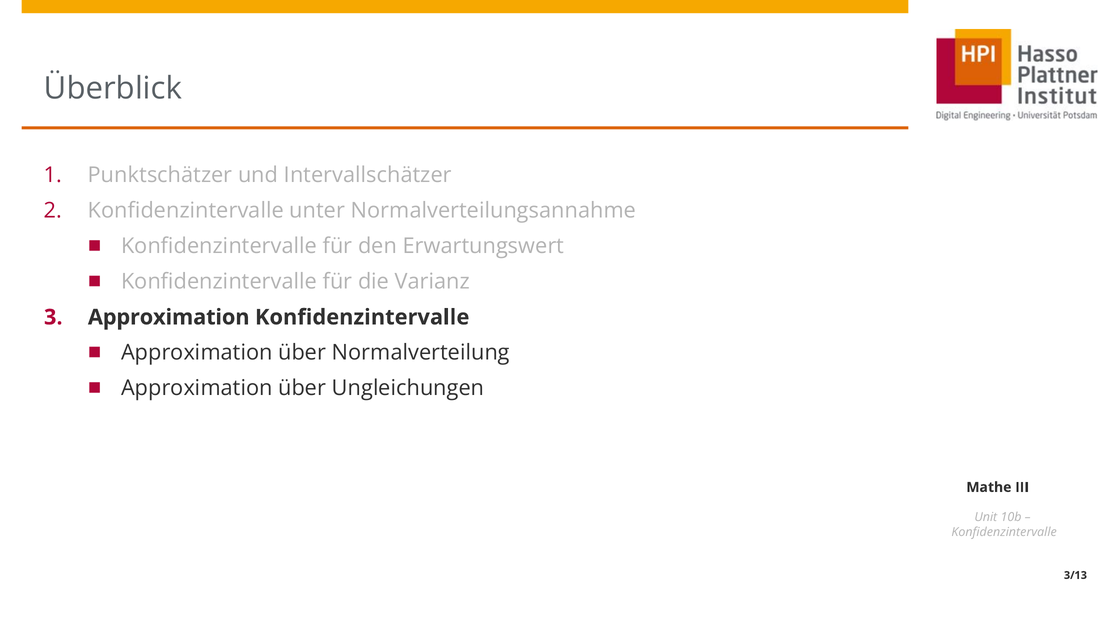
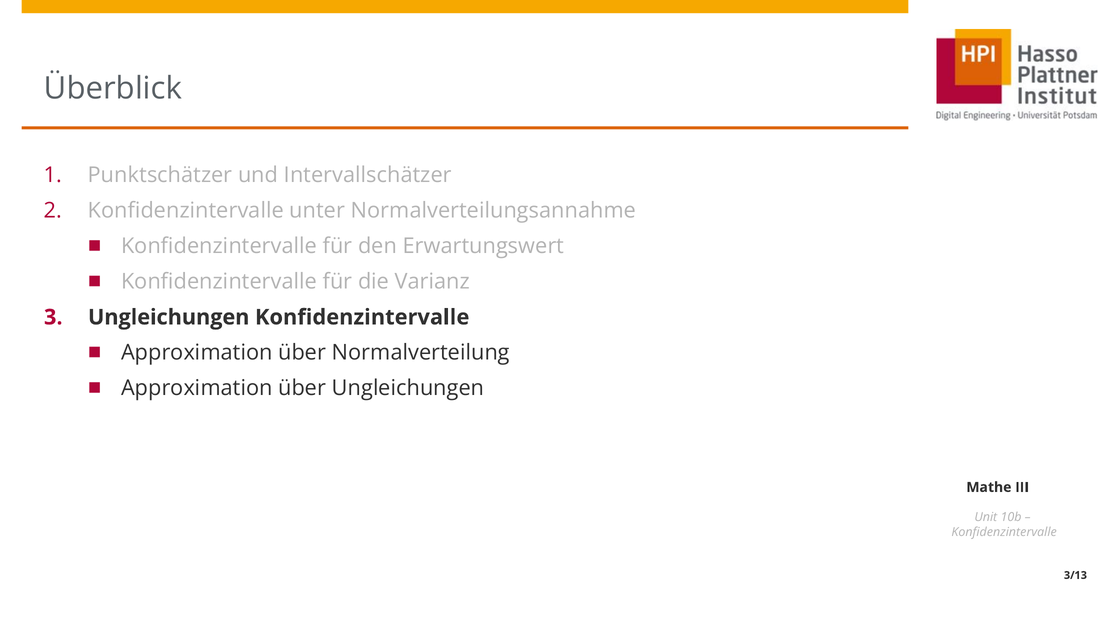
Approximation at (169, 317): Approximation -> Ungleichungen
